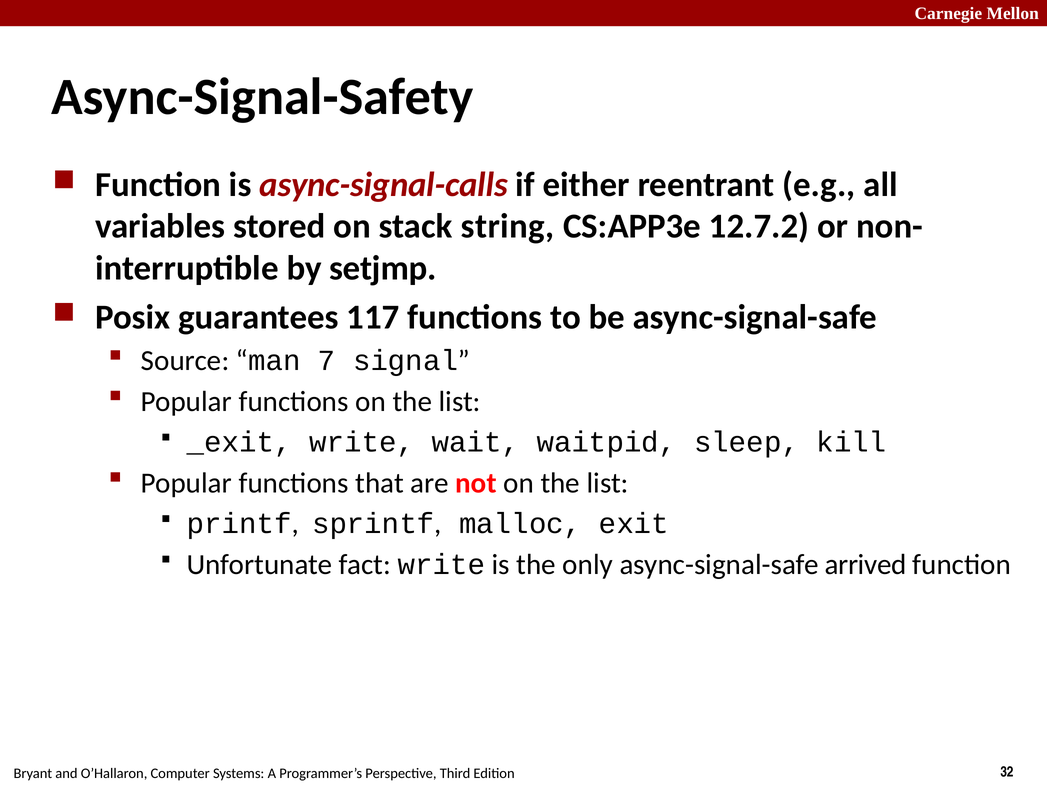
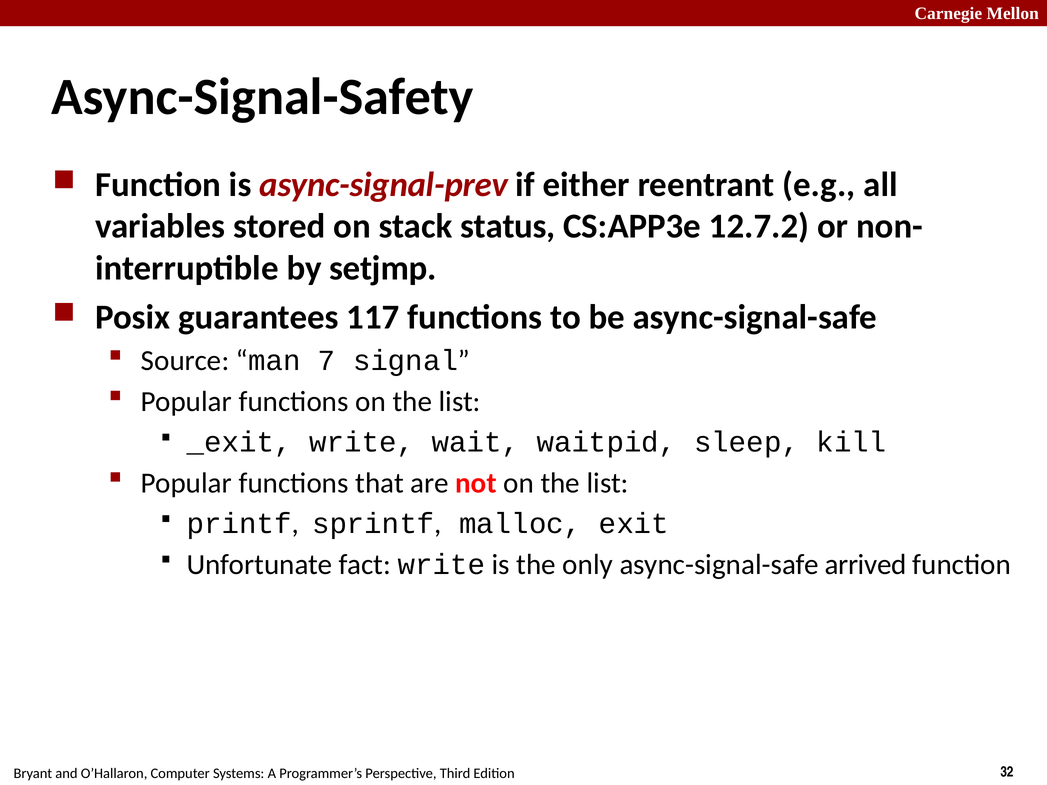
async-signal-calls: async-signal-calls -> async-signal-prev
string: string -> status
